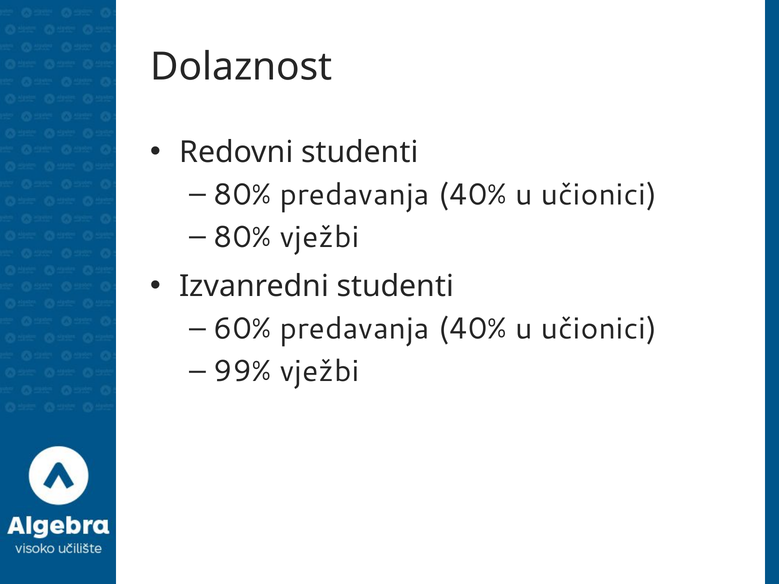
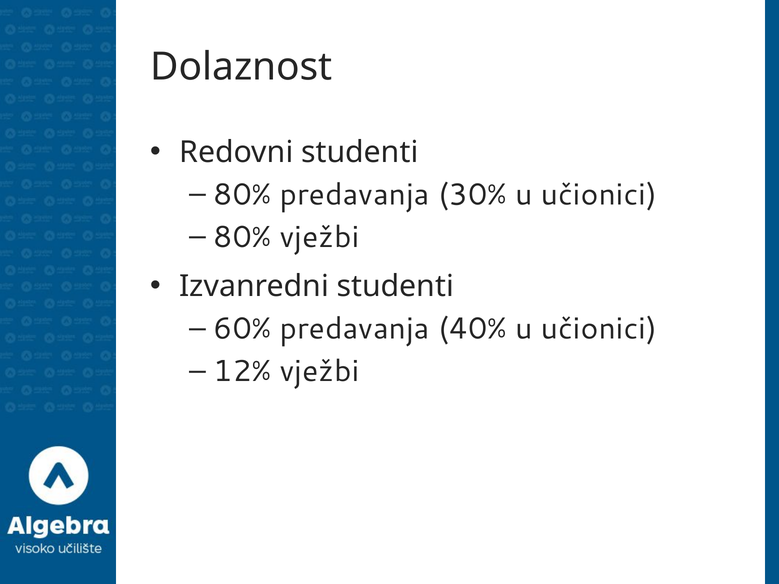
80% predavanja 40%: 40% -> 30%
99%: 99% -> 12%
